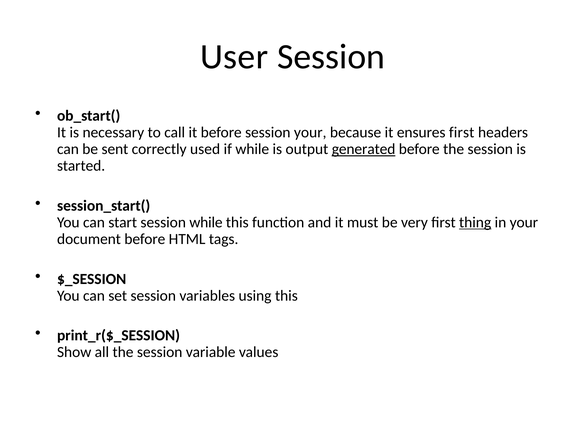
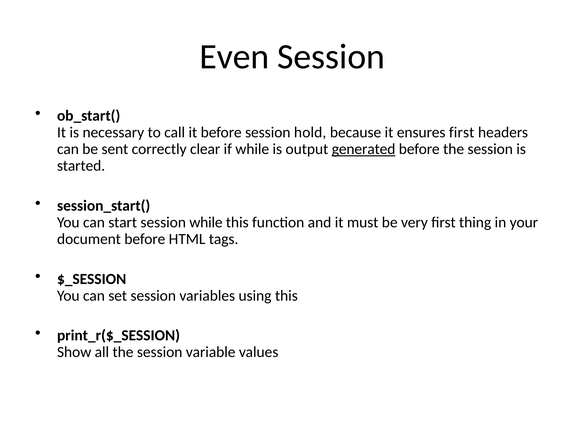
User: User -> Even
session your: your -> hold
used: used -> clear
thing underline: present -> none
